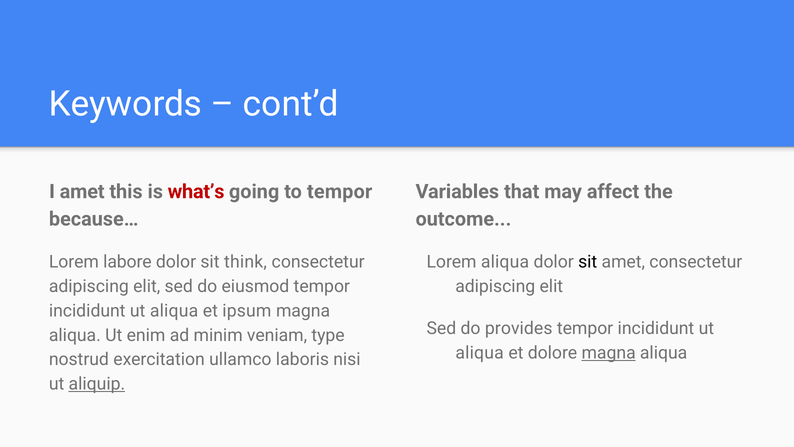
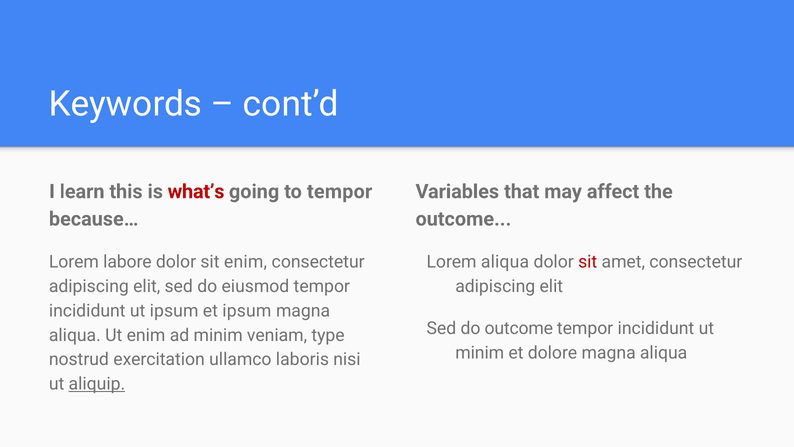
I amet: amet -> learn
sit think: think -> enim
sit at (588, 262) colour: black -> red
aliqua at (174, 311): aliqua -> ipsum
do provides: provides -> outcome
aliqua at (480, 353): aliqua -> minim
magna at (609, 353) underline: present -> none
